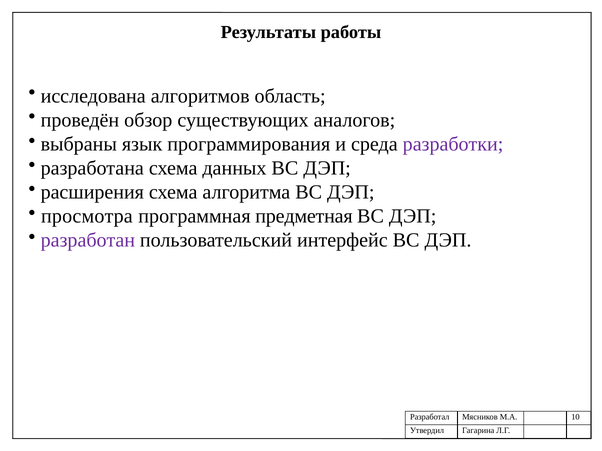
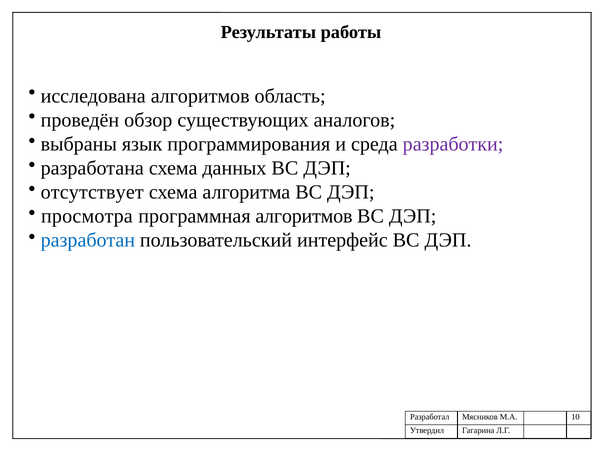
расширения: расширения -> отсутствует
программная предметная: предметная -> алгоритмов
разработан colour: purple -> blue
